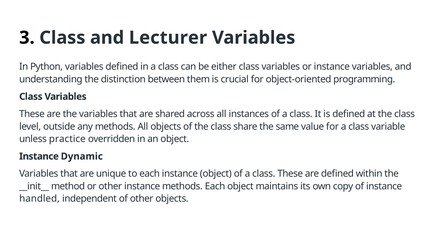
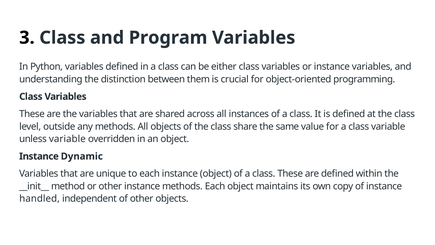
Lecturer: Lecturer -> Program
unless practice: practice -> variable
